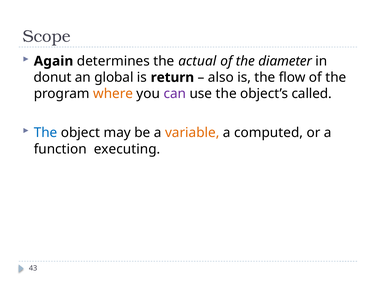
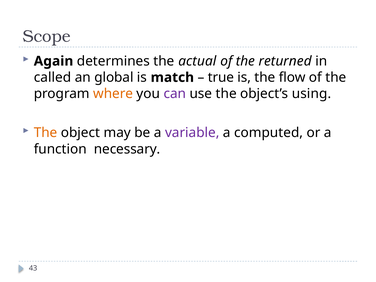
diameter: diameter -> returned
donut: donut -> called
return: return -> match
also: also -> true
called: called -> using
The at (46, 133) colour: blue -> orange
variable colour: orange -> purple
executing: executing -> necessary
